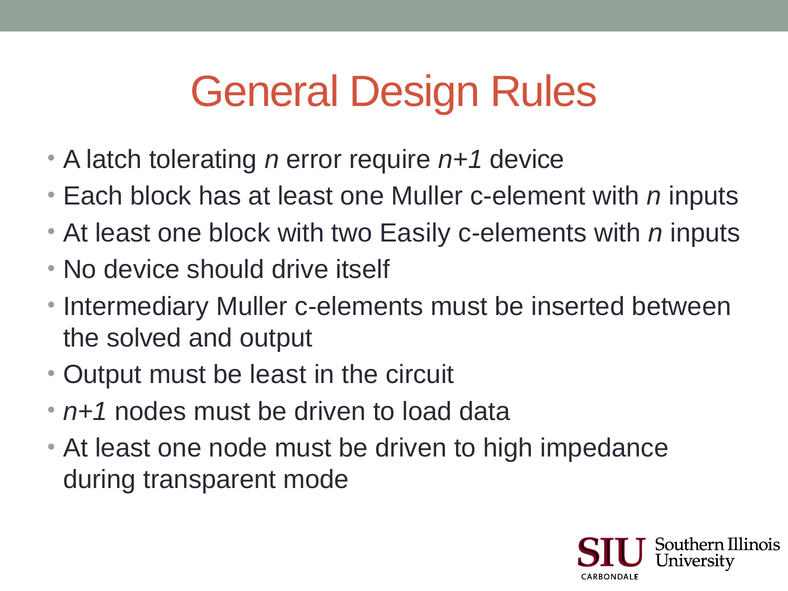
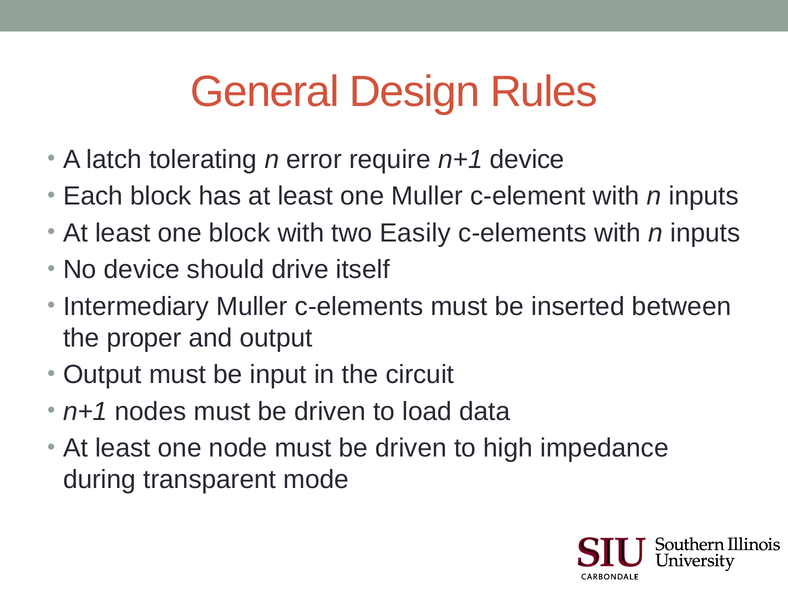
solved: solved -> proper
be least: least -> input
